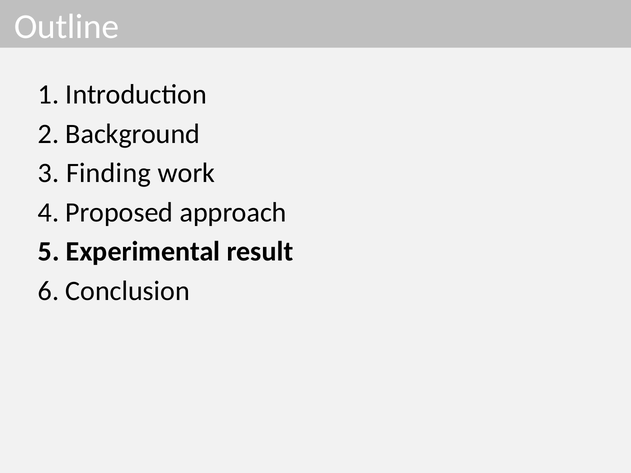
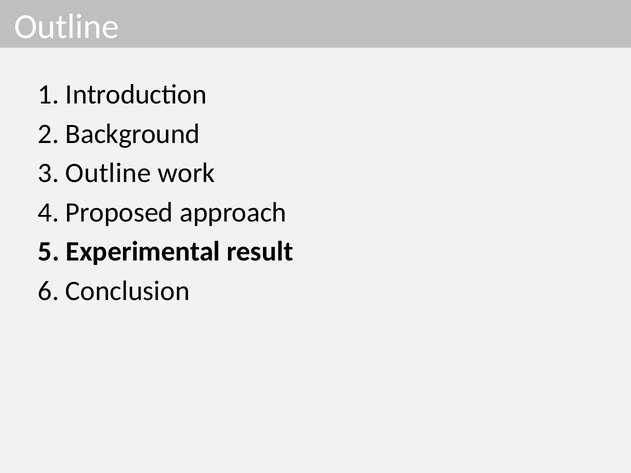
3 Finding: Finding -> Outline
